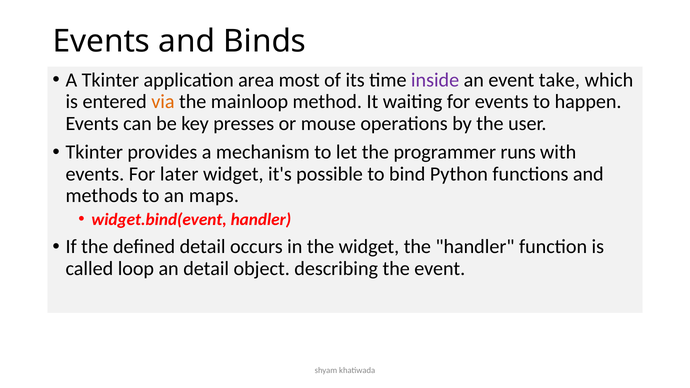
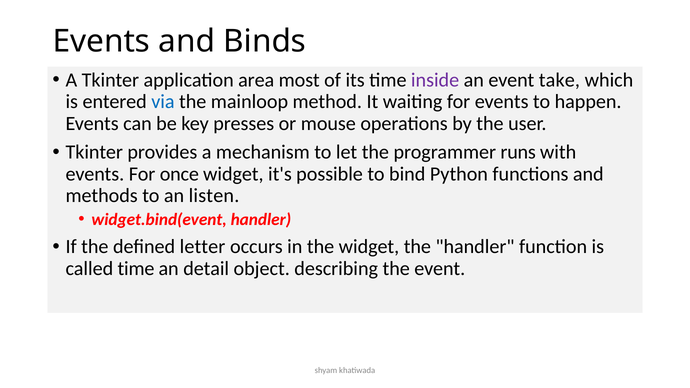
via colour: orange -> blue
later: later -> once
maps: maps -> listen
defined detail: detail -> letter
called loop: loop -> time
